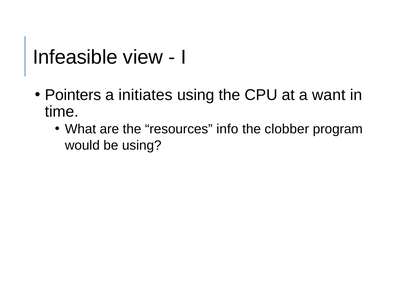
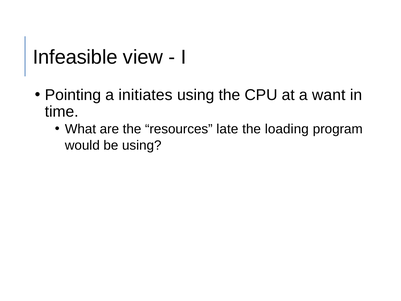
Pointers: Pointers -> Pointing
info: info -> late
clobber: clobber -> loading
